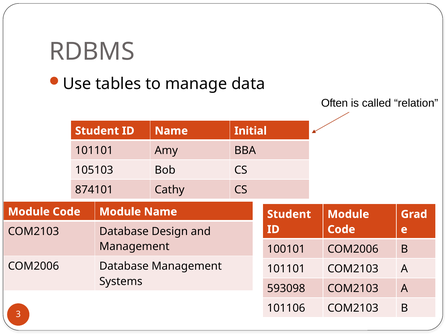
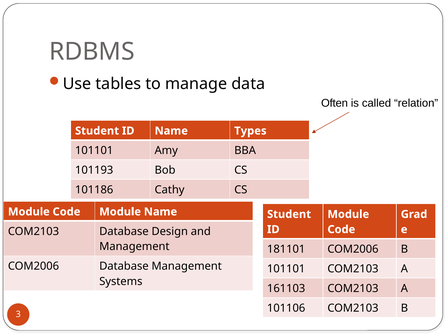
Initial: Initial -> Types
105103: 105103 -> 101193
874101: 874101 -> 101186
100101: 100101 -> 181101
593098: 593098 -> 161103
